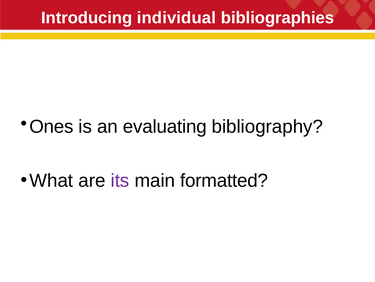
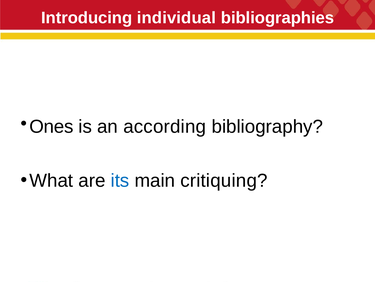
evaluating: evaluating -> according
its colour: purple -> blue
formatted: formatted -> critiquing
